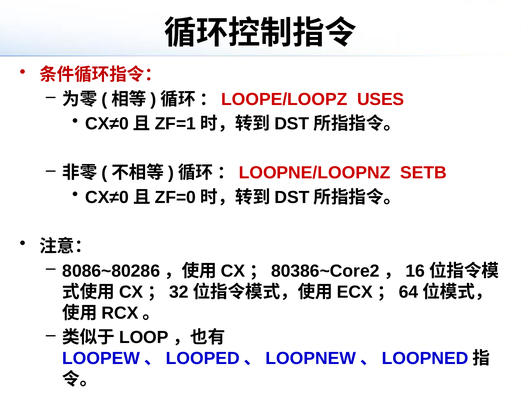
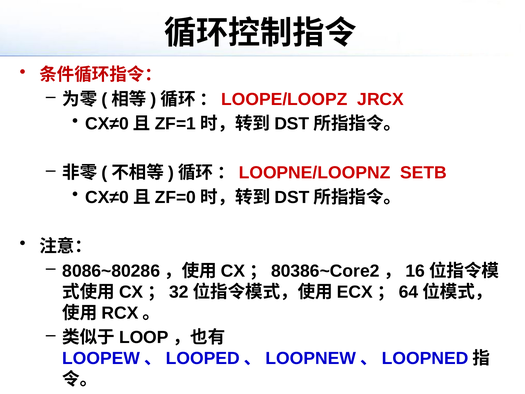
USES: USES -> JRCX
